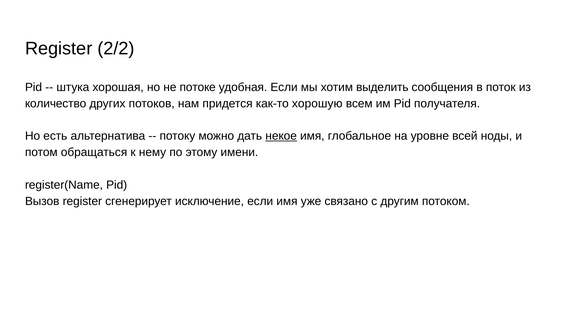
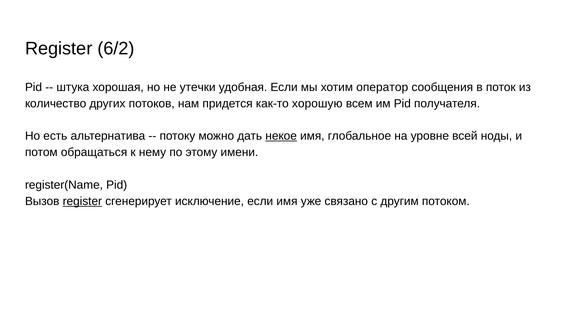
2/2: 2/2 -> 6/2
потоке: потоке -> утечки
выделить: выделить -> оператор
register at (82, 201) underline: none -> present
